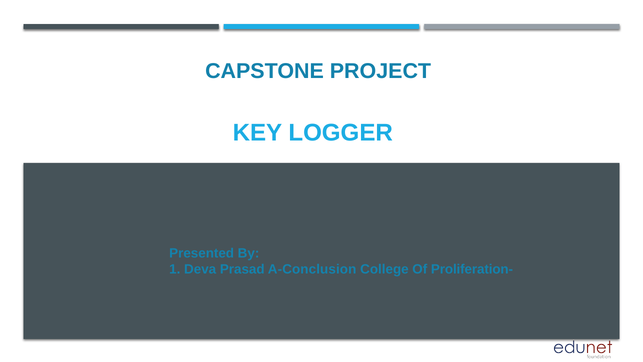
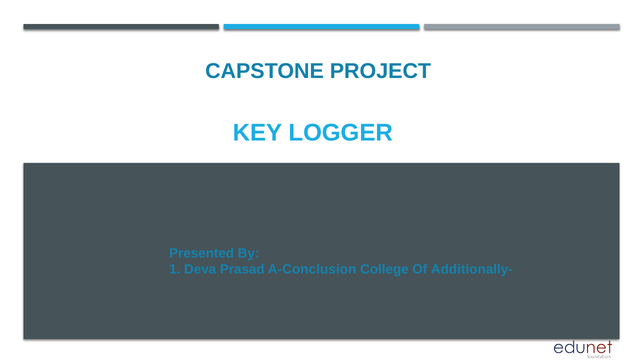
Proliferation-: Proliferation- -> Additionally-
